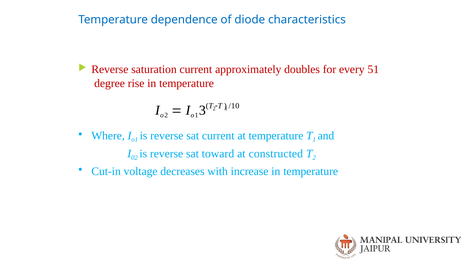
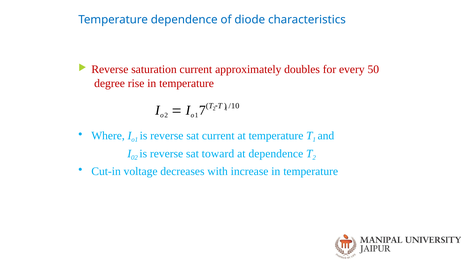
51: 51 -> 50
3: 3 -> 7
at constructed: constructed -> dependence
